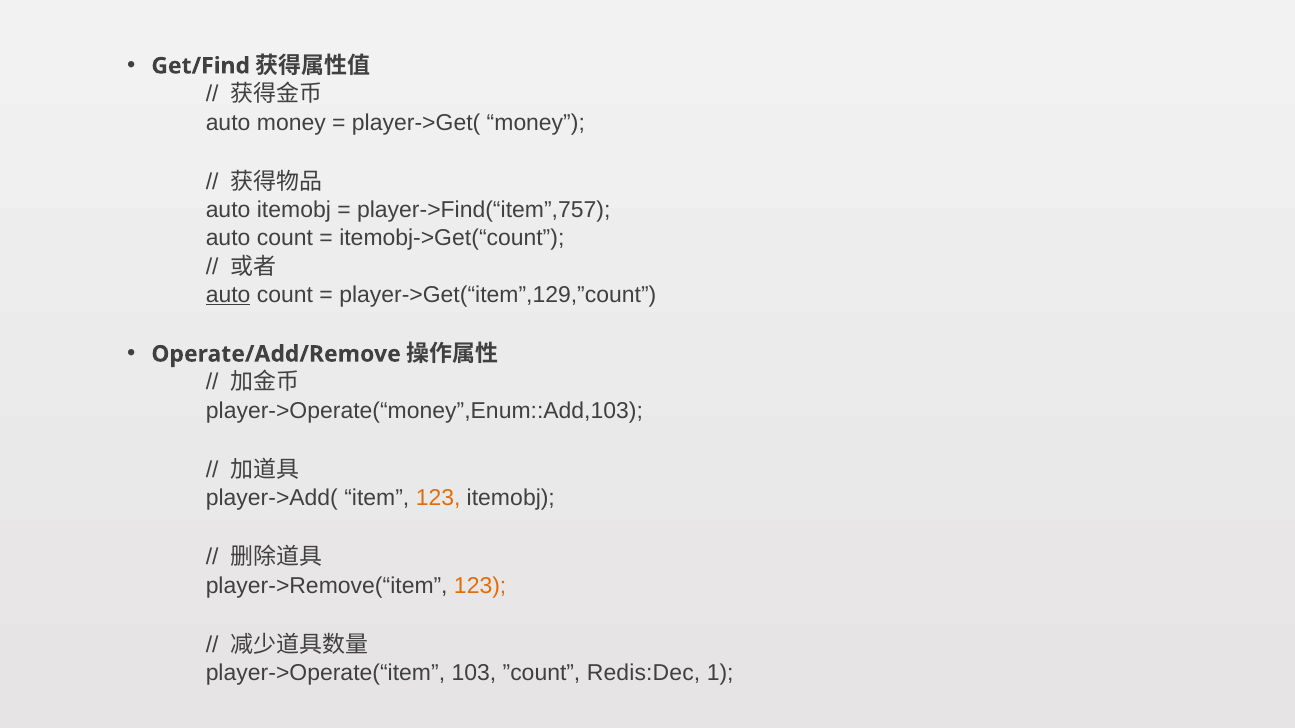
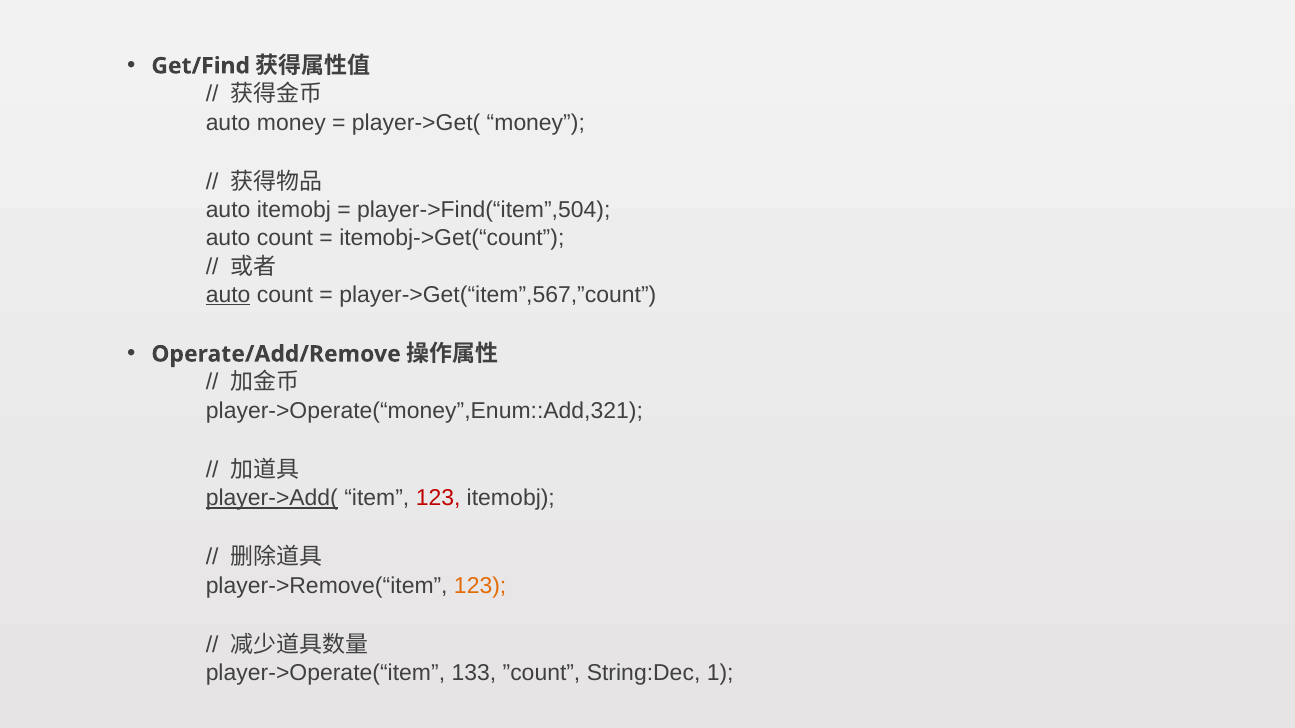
player->Find(“item”,757: player->Find(“item”,757 -> player->Find(“item”,504
player->Get(“item”,129,”count: player->Get(“item”,129,”count -> player->Get(“item”,567,”count
player->Operate(“money”,Enum::Add,103: player->Operate(“money”,Enum::Add,103 -> player->Operate(“money”,Enum::Add,321
player->Add( underline: none -> present
123 at (438, 498) colour: orange -> red
103: 103 -> 133
Redis:Dec: Redis:Dec -> String:Dec
